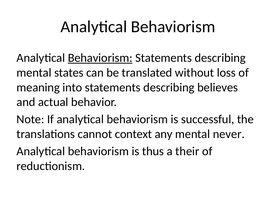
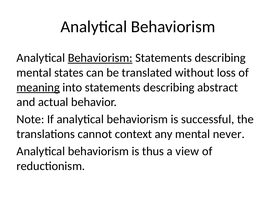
meaning underline: none -> present
believes: believes -> abstract
their: their -> view
